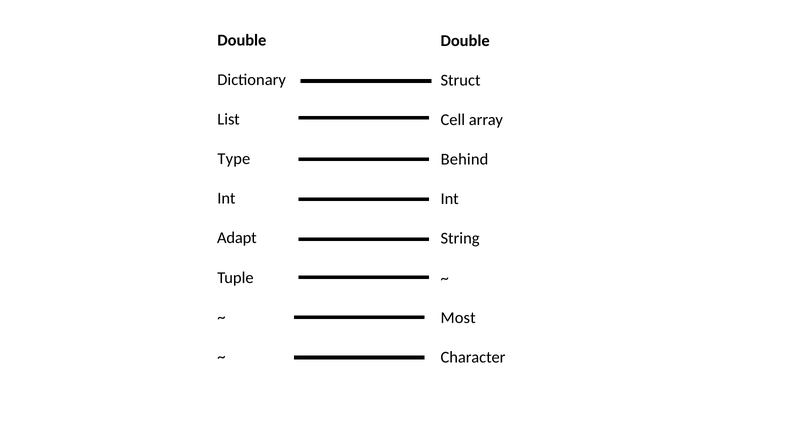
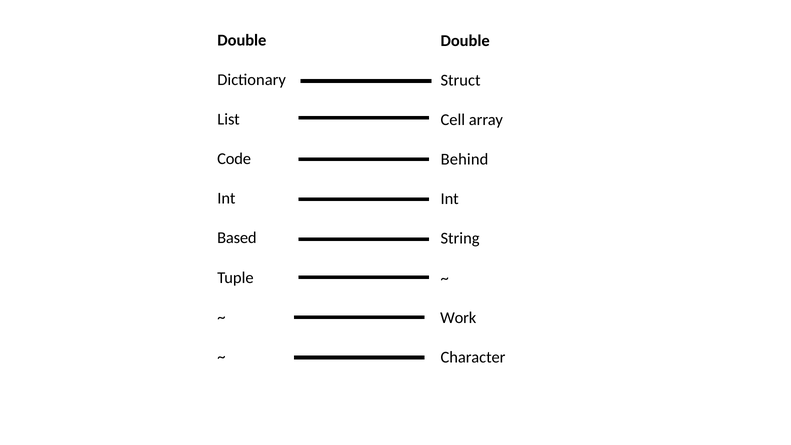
Type: Type -> Code
Adapt: Adapt -> Based
Most: Most -> Work
